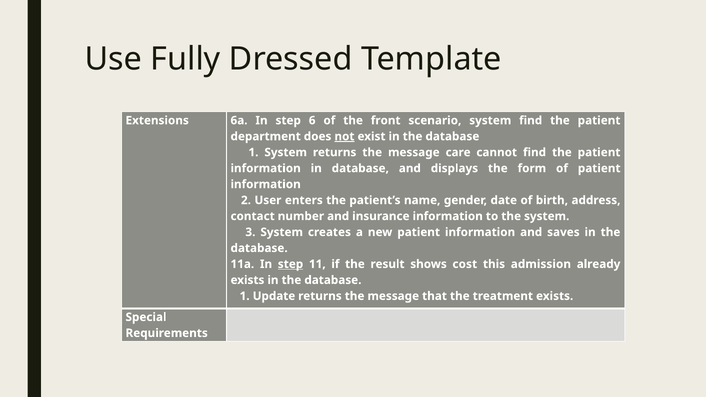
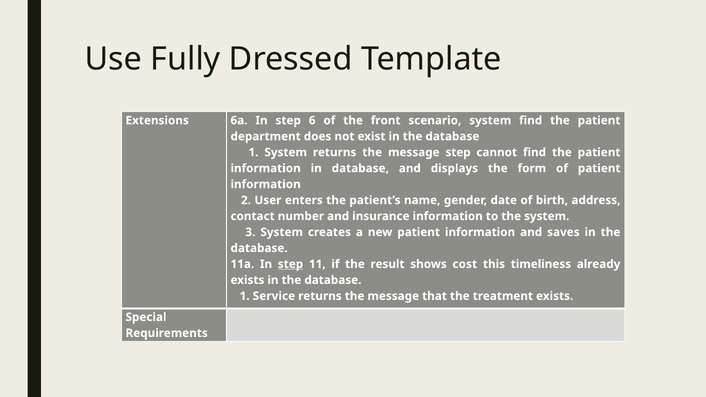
not underline: present -> none
message care: care -> step
admission: admission -> timeliness
Update: Update -> Service
